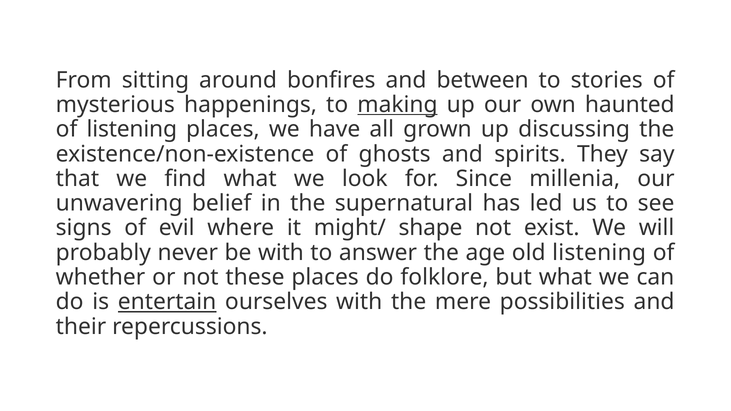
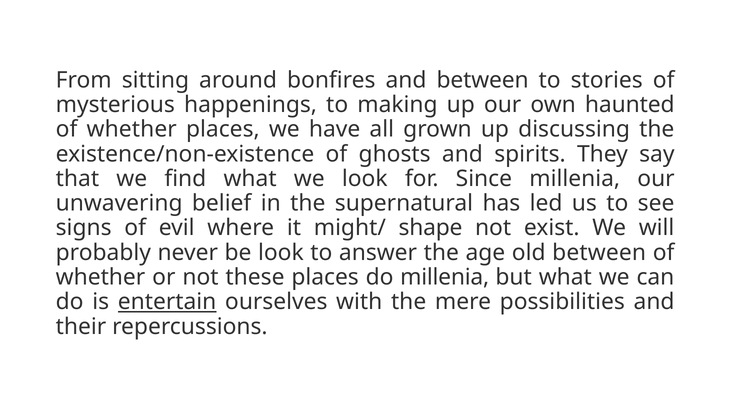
making underline: present -> none
listening at (132, 129): listening -> whether
be with: with -> look
old listening: listening -> between
do folklore: folklore -> millenia
